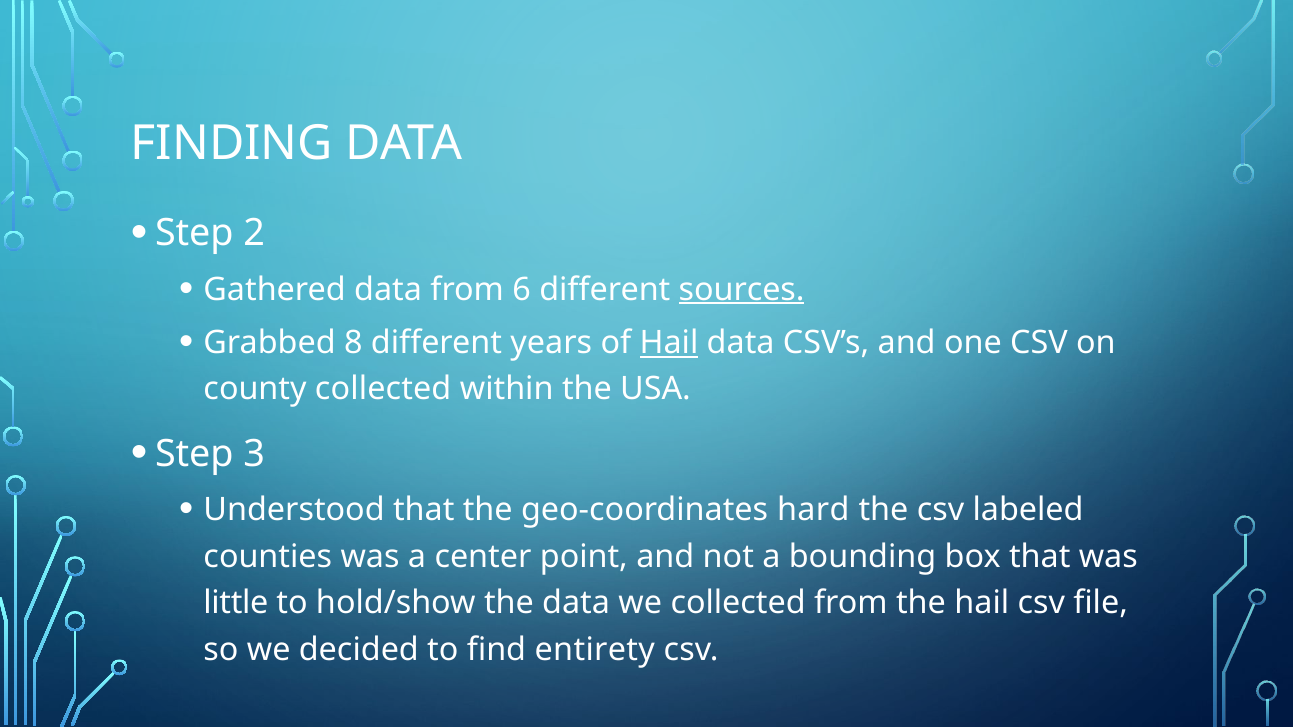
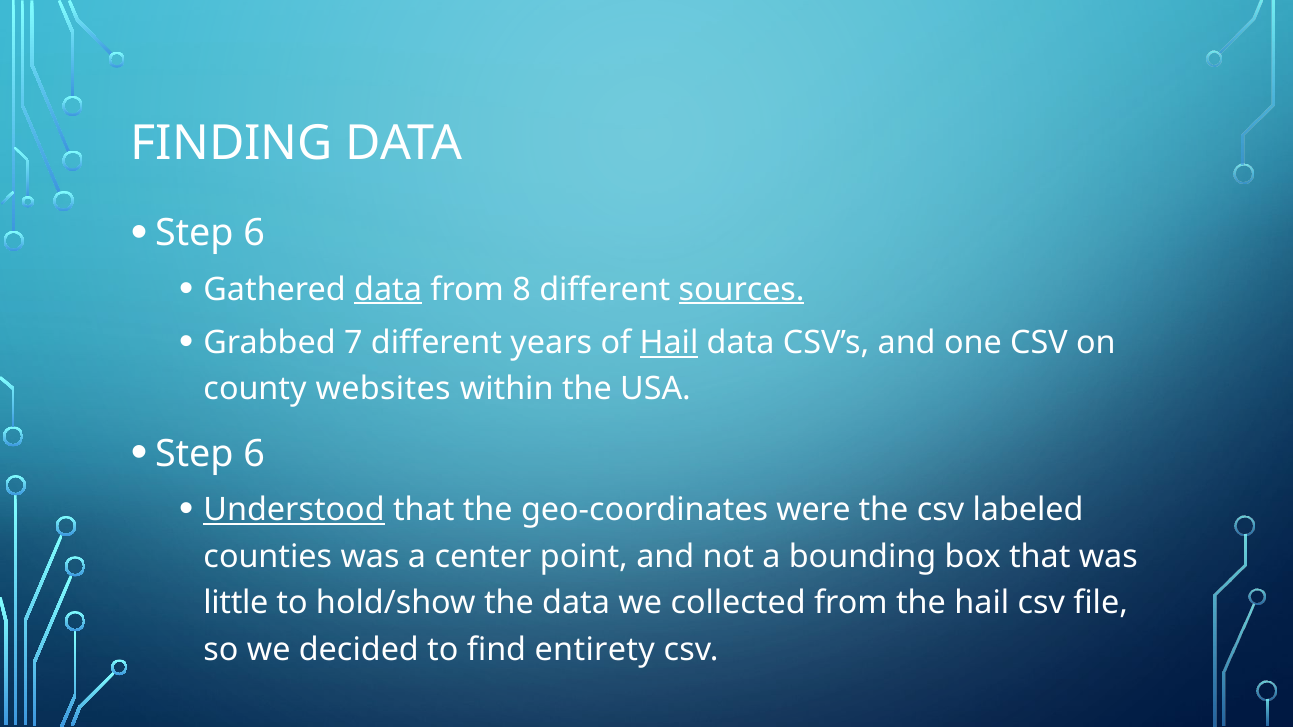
2 at (254, 234): 2 -> 6
data at (388, 290) underline: none -> present
6: 6 -> 8
8: 8 -> 7
county collected: collected -> websites
3 at (254, 454): 3 -> 6
Understood underline: none -> present
hard: hard -> were
